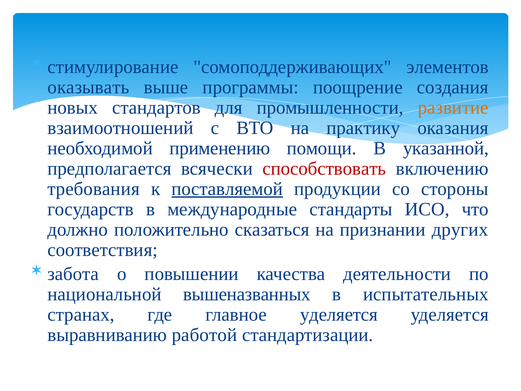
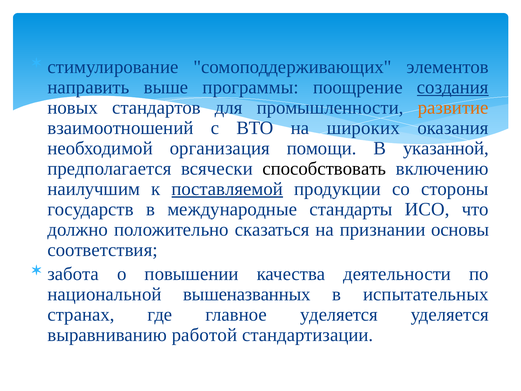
оказывать: оказывать -> направить
создания underline: none -> present
практику: практику -> широких
применению: применению -> организация
способствовать colour: red -> black
требования: требования -> наилучшим
других: других -> основы
